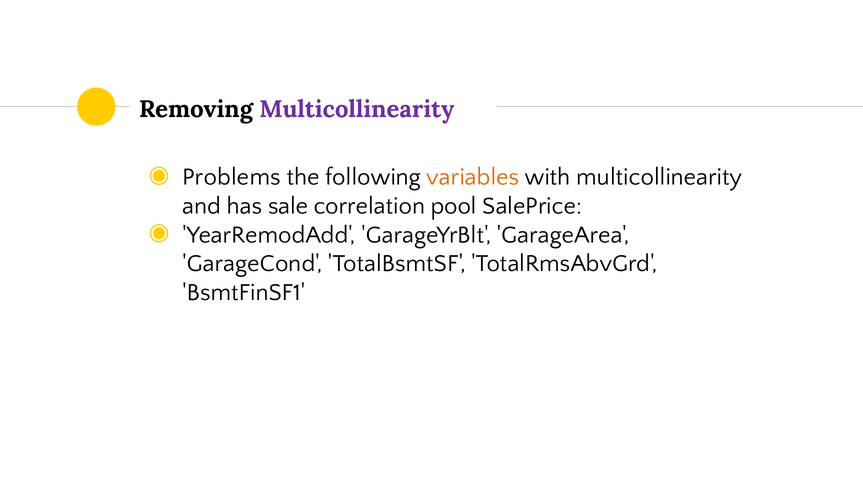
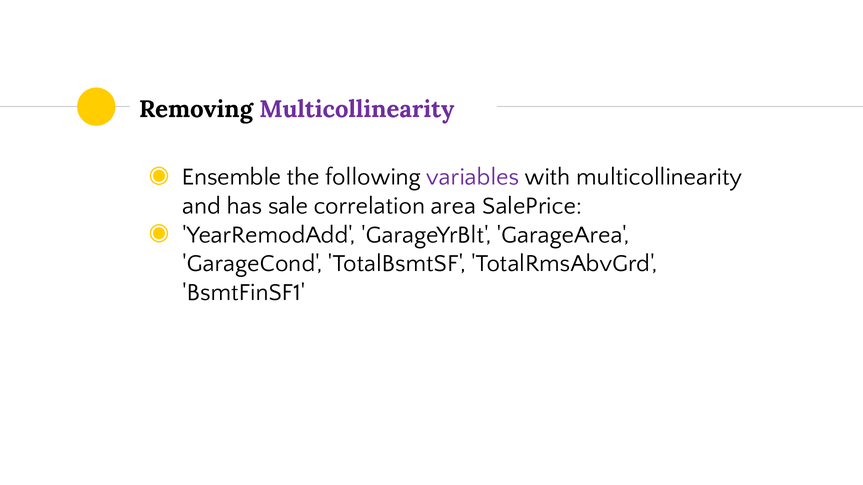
Problems: Problems -> Ensemble
variables colour: orange -> purple
pool: pool -> area
